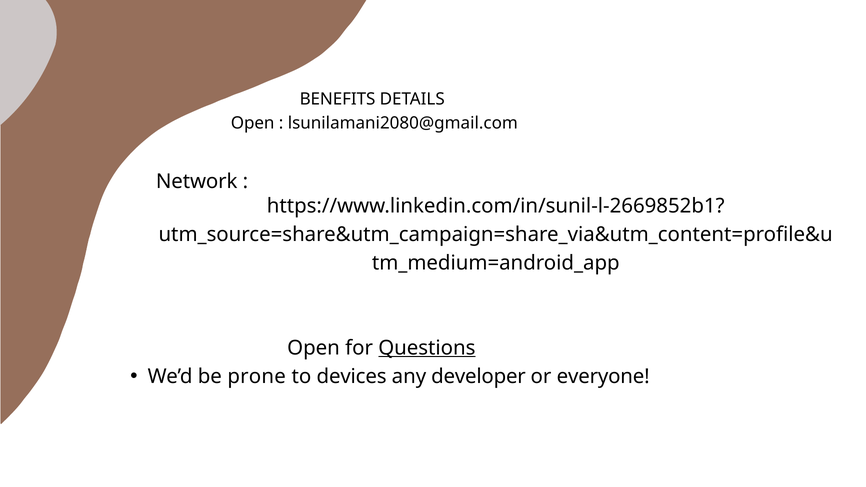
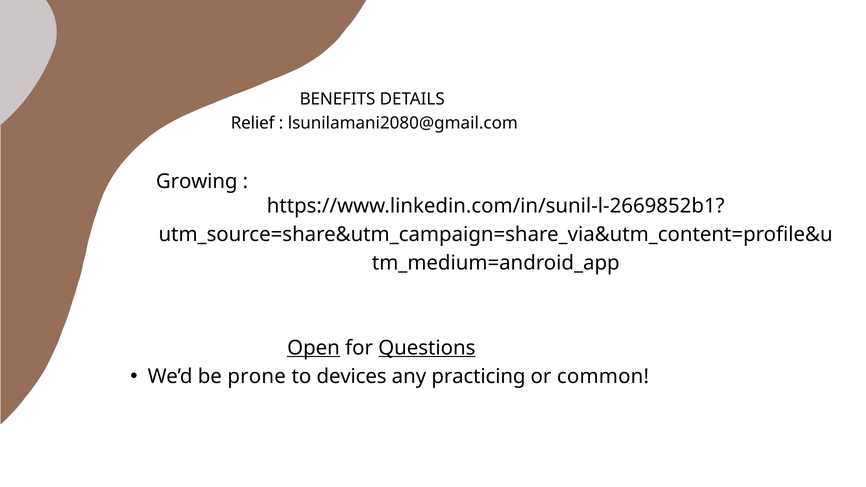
Open at (253, 123): Open -> Relief
Network: Network -> Growing
Open at (314, 348) underline: none -> present
developer: developer -> practicing
everyone: everyone -> common
